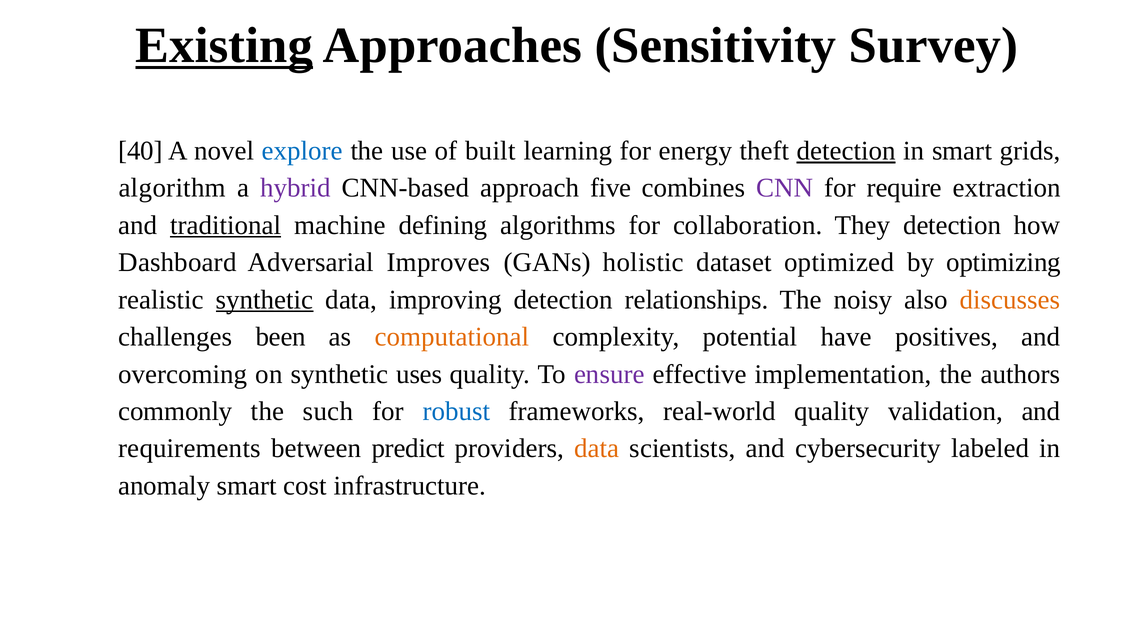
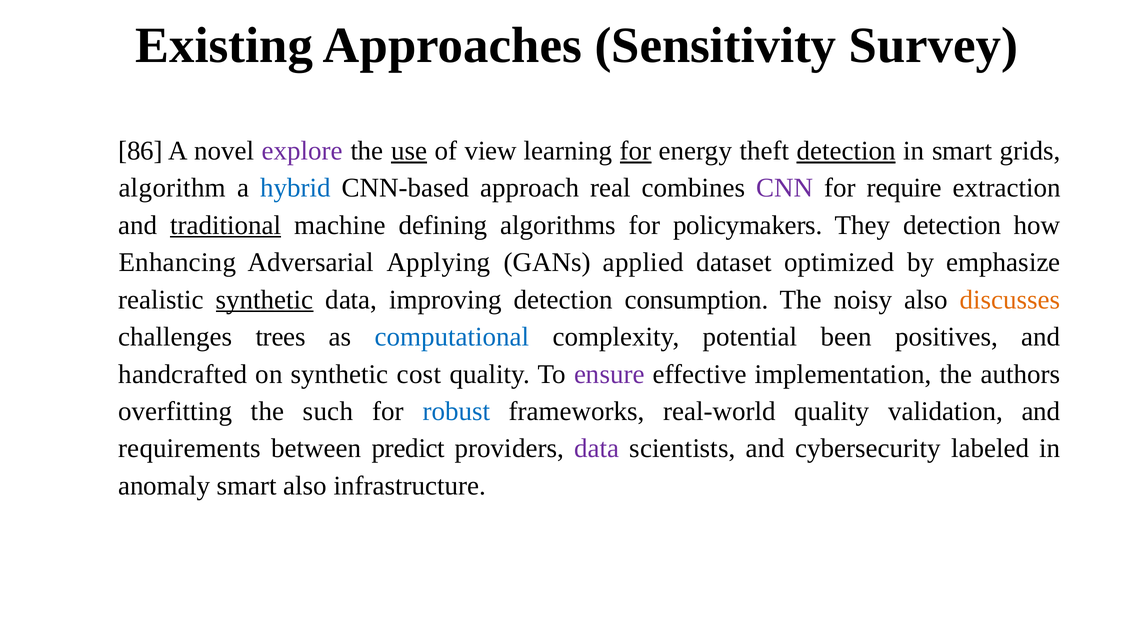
Existing underline: present -> none
40: 40 -> 86
explore colour: blue -> purple
use underline: none -> present
built: built -> view
for at (636, 151) underline: none -> present
hybrid colour: purple -> blue
five: five -> real
collaboration: collaboration -> policymakers
Dashboard: Dashboard -> Enhancing
Improves: Improves -> Applying
holistic: holistic -> applied
optimizing: optimizing -> emphasize
relationships: relationships -> consumption
been: been -> trees
computational colour: orange -> blue
have: have -> been
overcoming: overcoming -> handcrafted
uses: uses -> cost
commonly: commonly -> overfitting
data at (597, 449) colour: orange -> purple
smart cost: cost -> also
